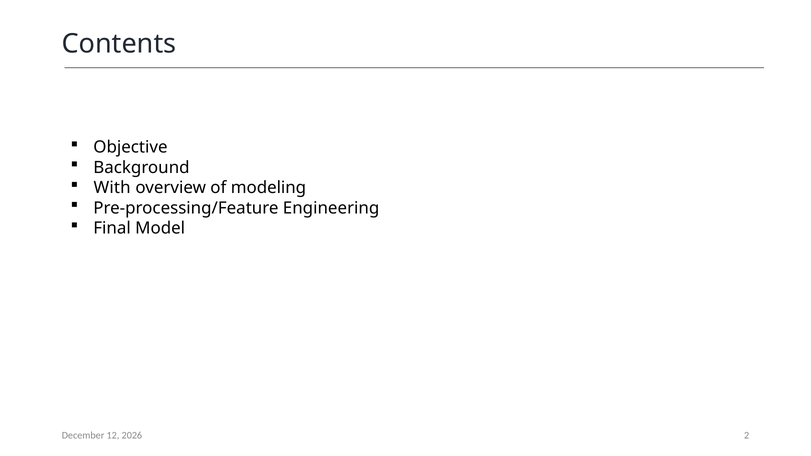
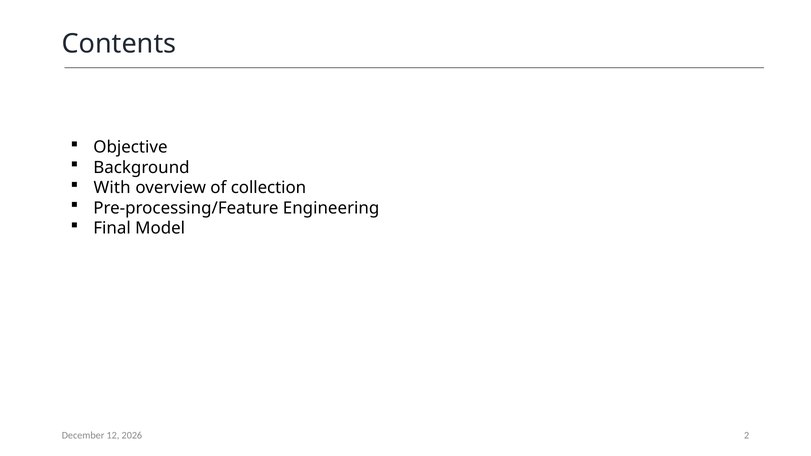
modeling: modeling -> collection
